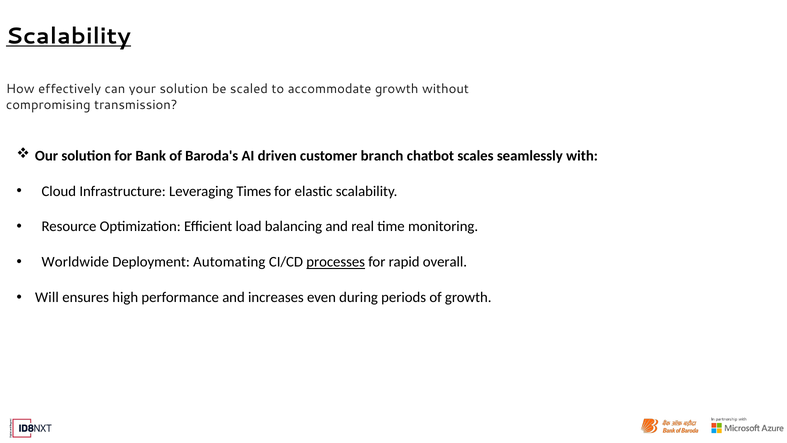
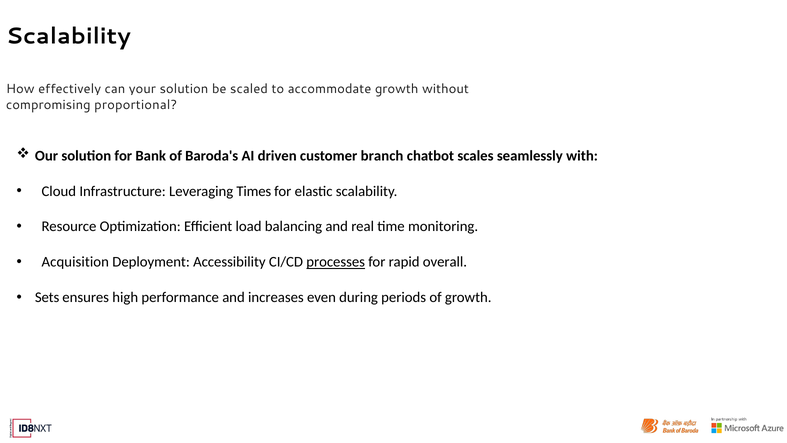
Scalability at (68, 36) underline: present -> none
transmission: transmission -> proportional
Worldwide: Worldwide -> Acquisition
Automating: Automating -> Accessibility
Will: Will -> Sets
